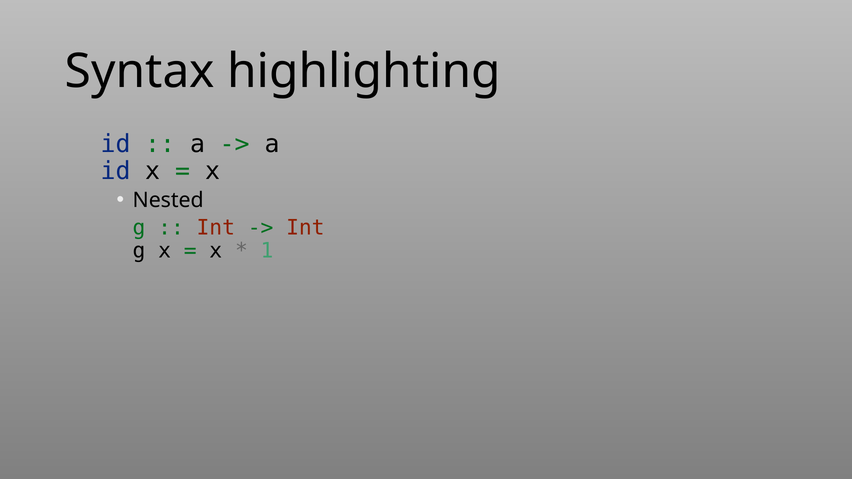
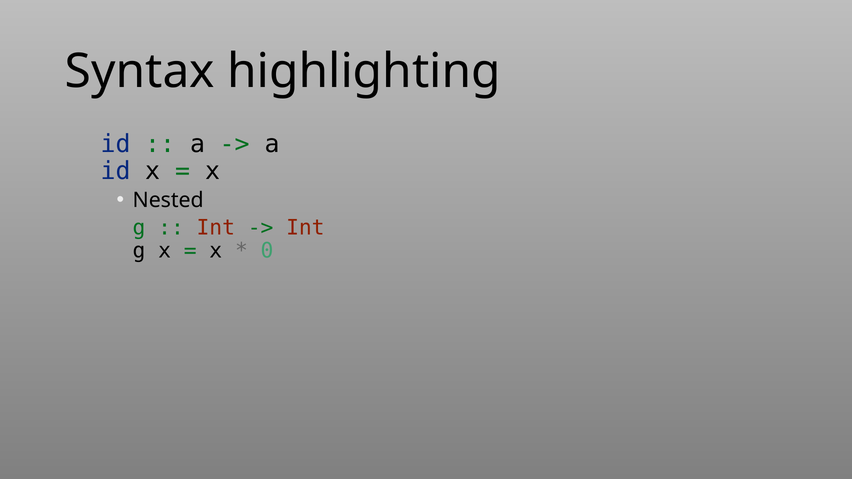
1: 1 -> 0
